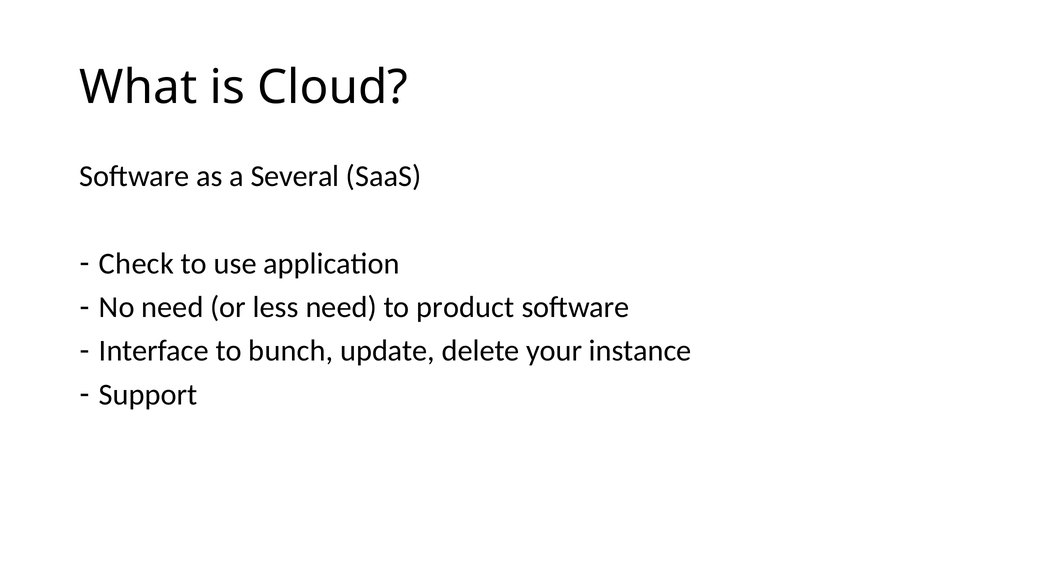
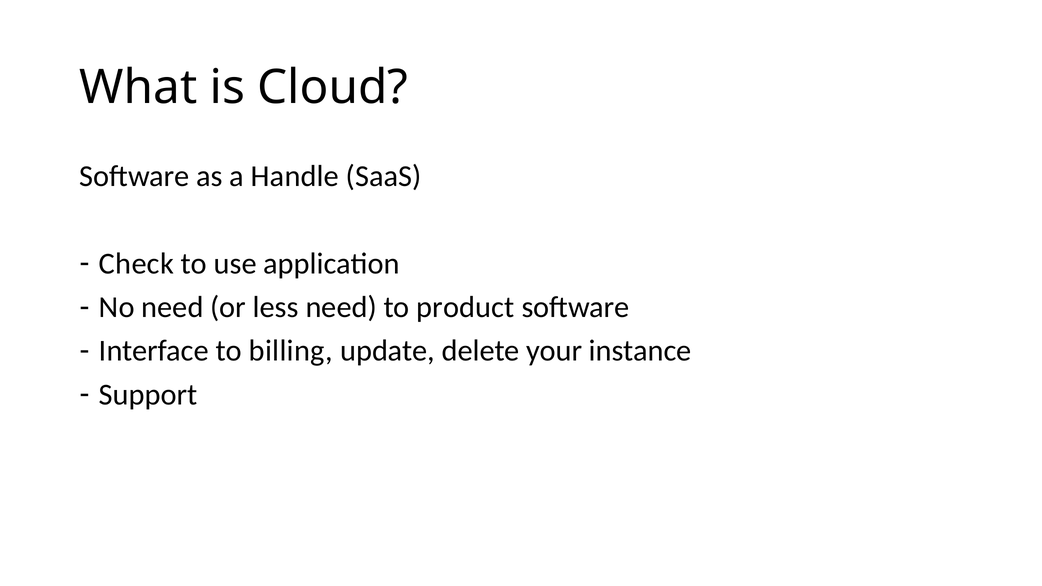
Several: Several -> Handle
bunch: bunch -> billing
